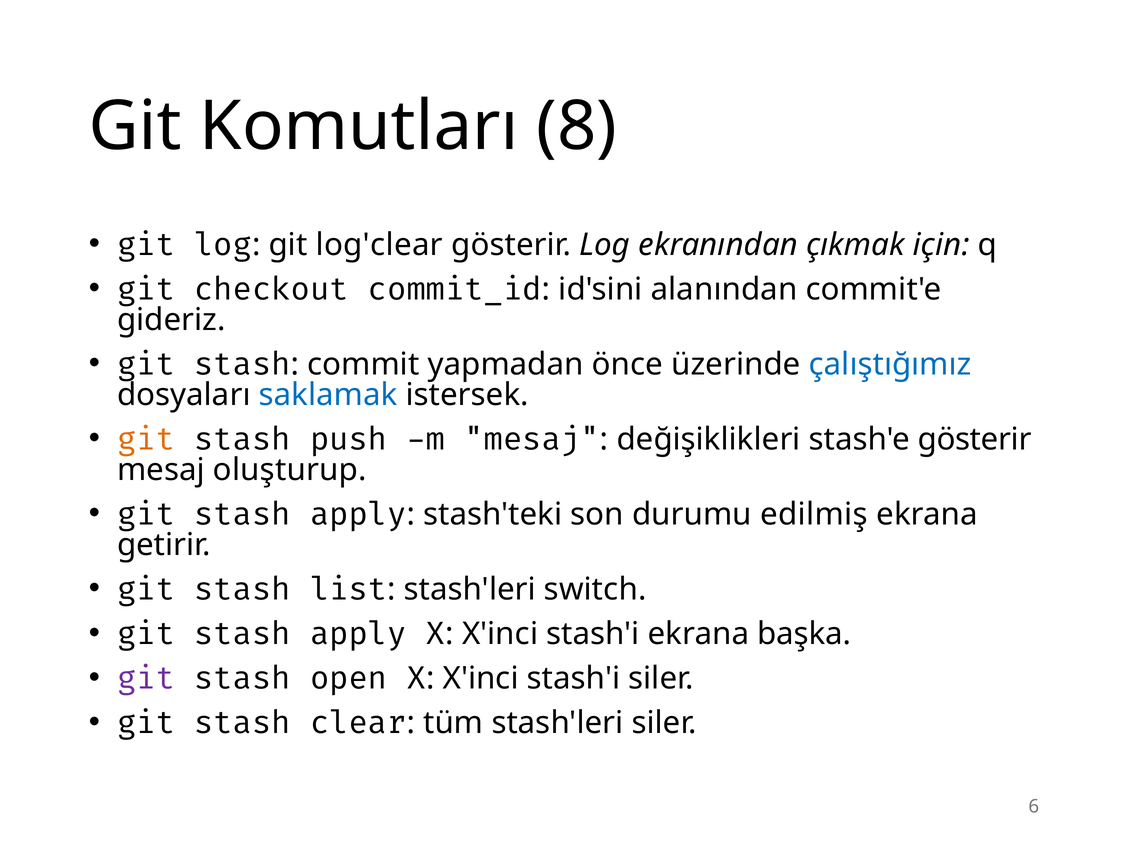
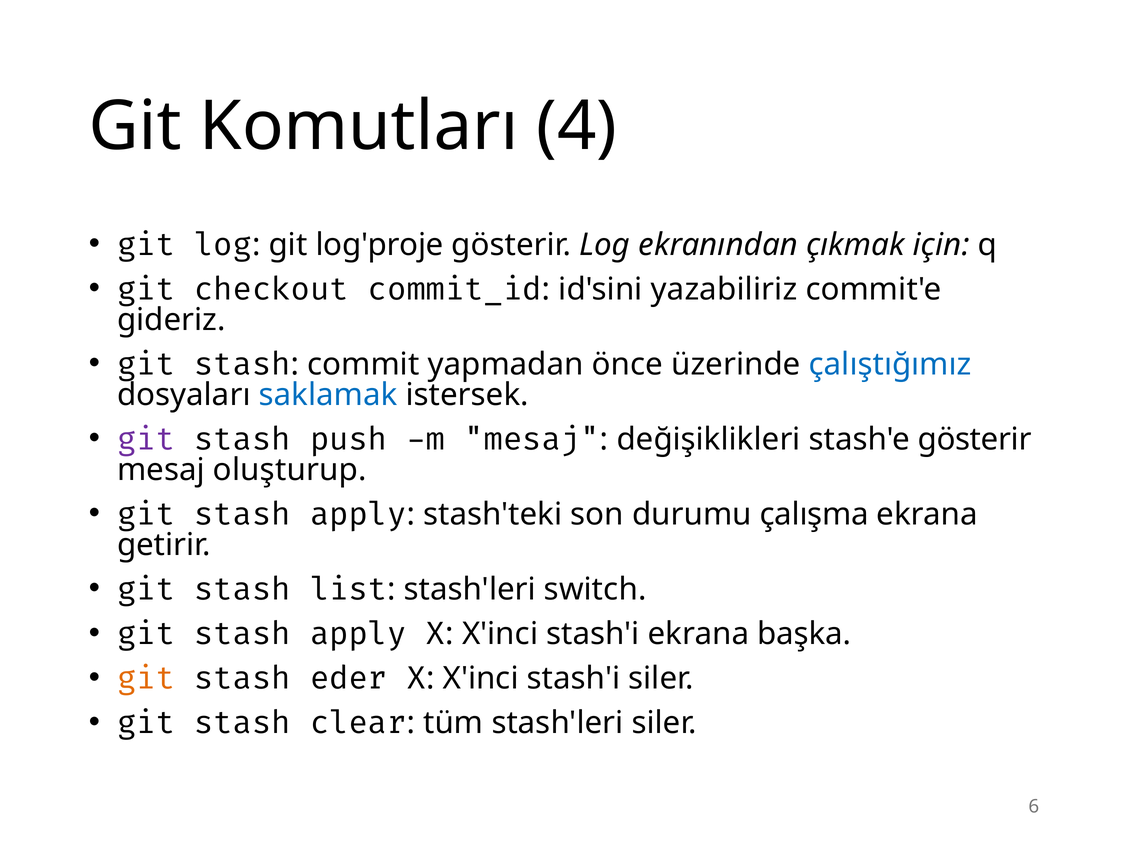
8: 8 -> 4
log'clear: log'clear -> log'proje
alanından: alanından -> yazabiliriz
git at (146, 439) colour: orange -> purple
edilmiş: edilmiş -> çalışma
git at (146, 679) colour: purple -> orange
open: open -> eder
